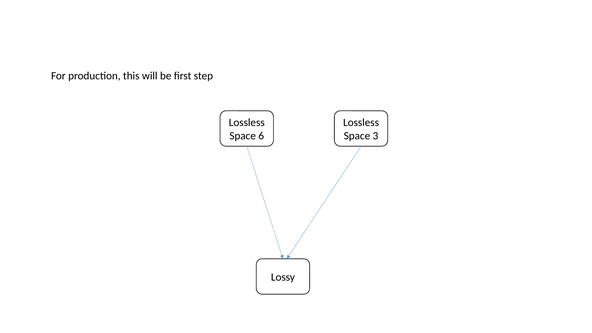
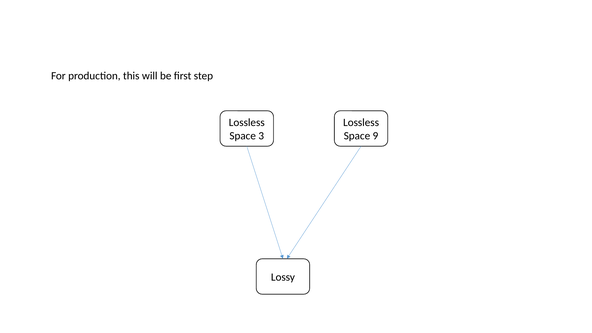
6: 6 -> 3
3: 3 -> 9
